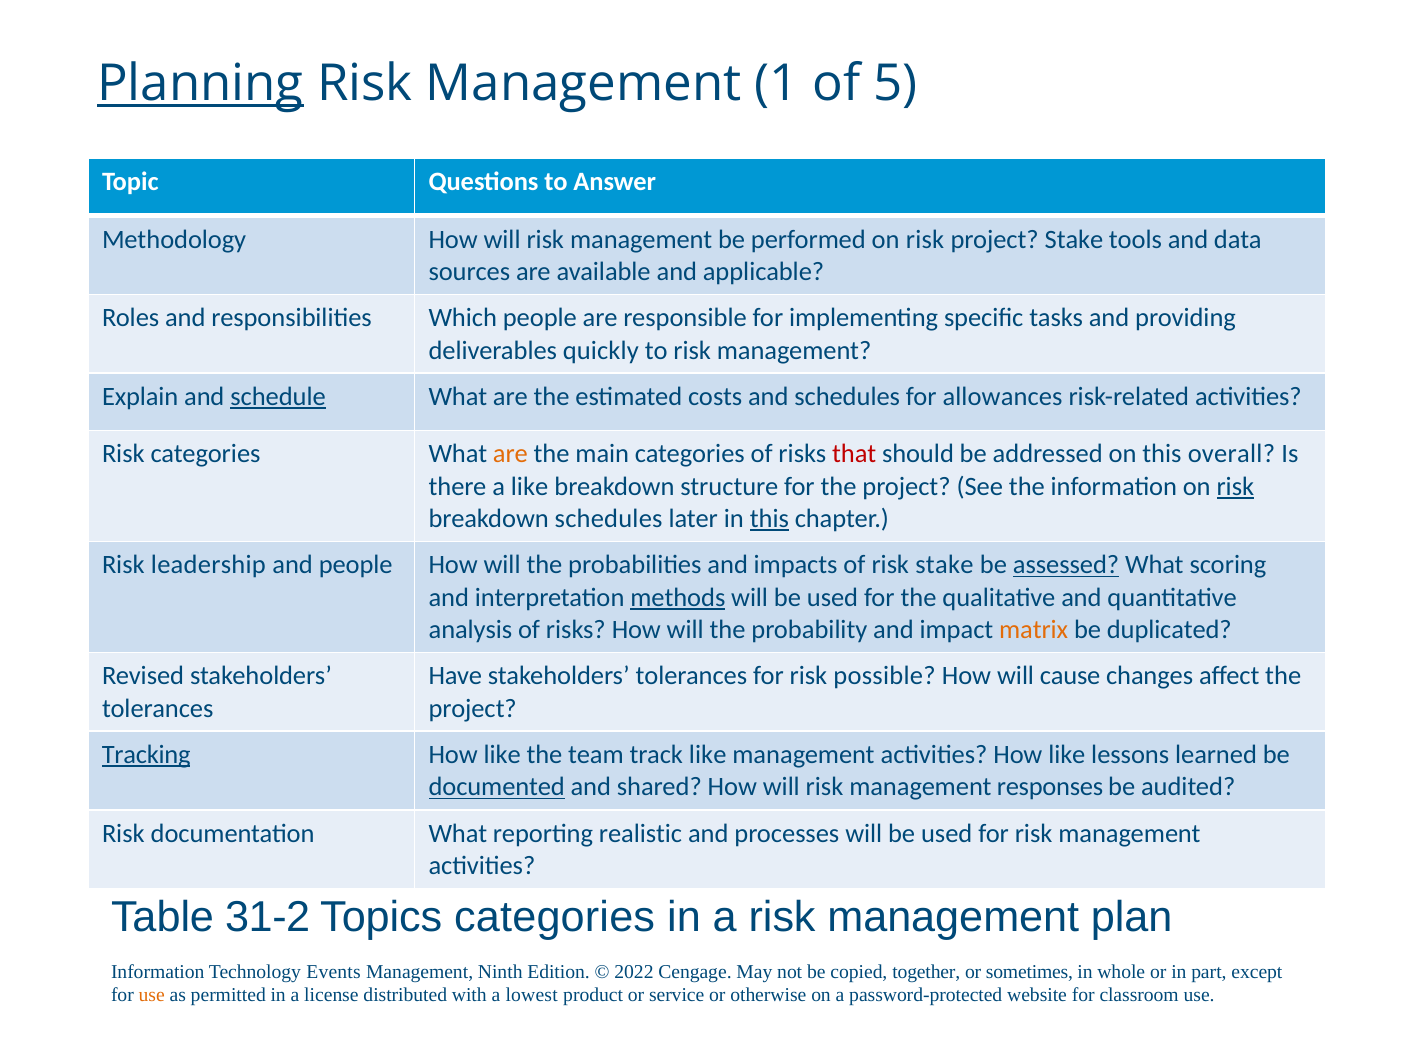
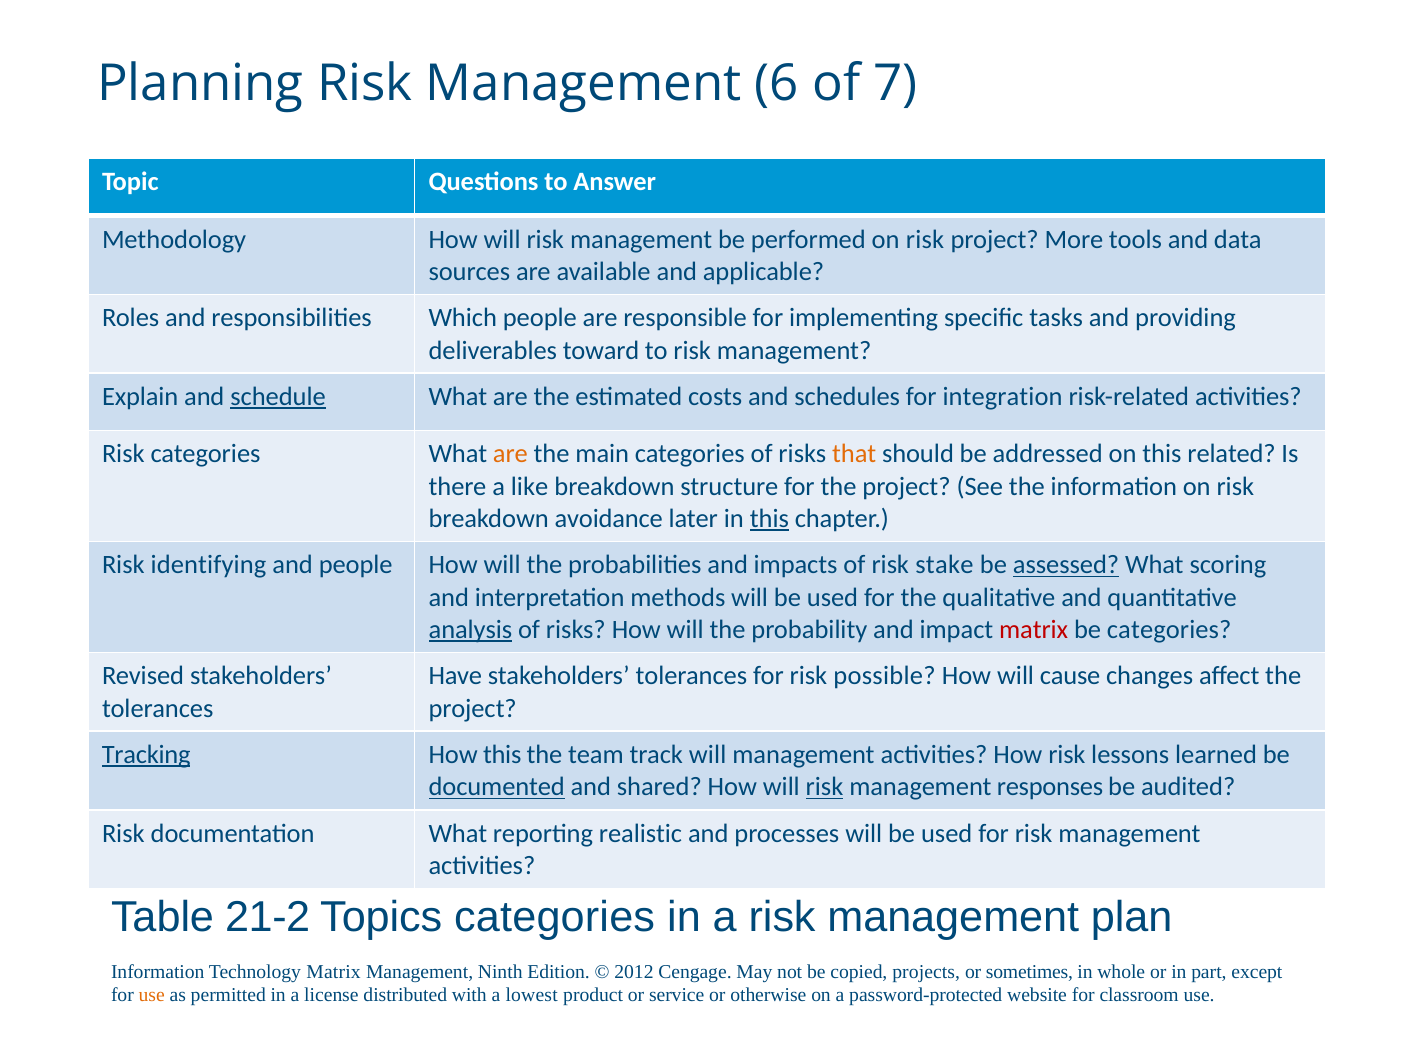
Planning underline: present -> none
1: 1 -> 6
5: 5 -> 7
project Stake: Stake -> More
quickly: quickly -> toward
allowances: allowances -> integration
that colour: red -> orange
overall: overall -> related
risk at (1235, 487) underline: present -> none
breakdown schedules: schedules -> avoidance
leadership: leadership -> identifying
methods underline: present -> none
analysis underline: none -> present
matrix at (1034, 630) colour: orange -> red
be duplicated: duplicated -> categories
like at (502, 755): like -> this
track like: like -> will
activities How like: like -> risk
risk at (825, 787) underline: none -> present
31-2: 31-2 -> 21-2
Technology Events: Events -> Matrix
2022: 2022 -> 2012
together: together -> projects
